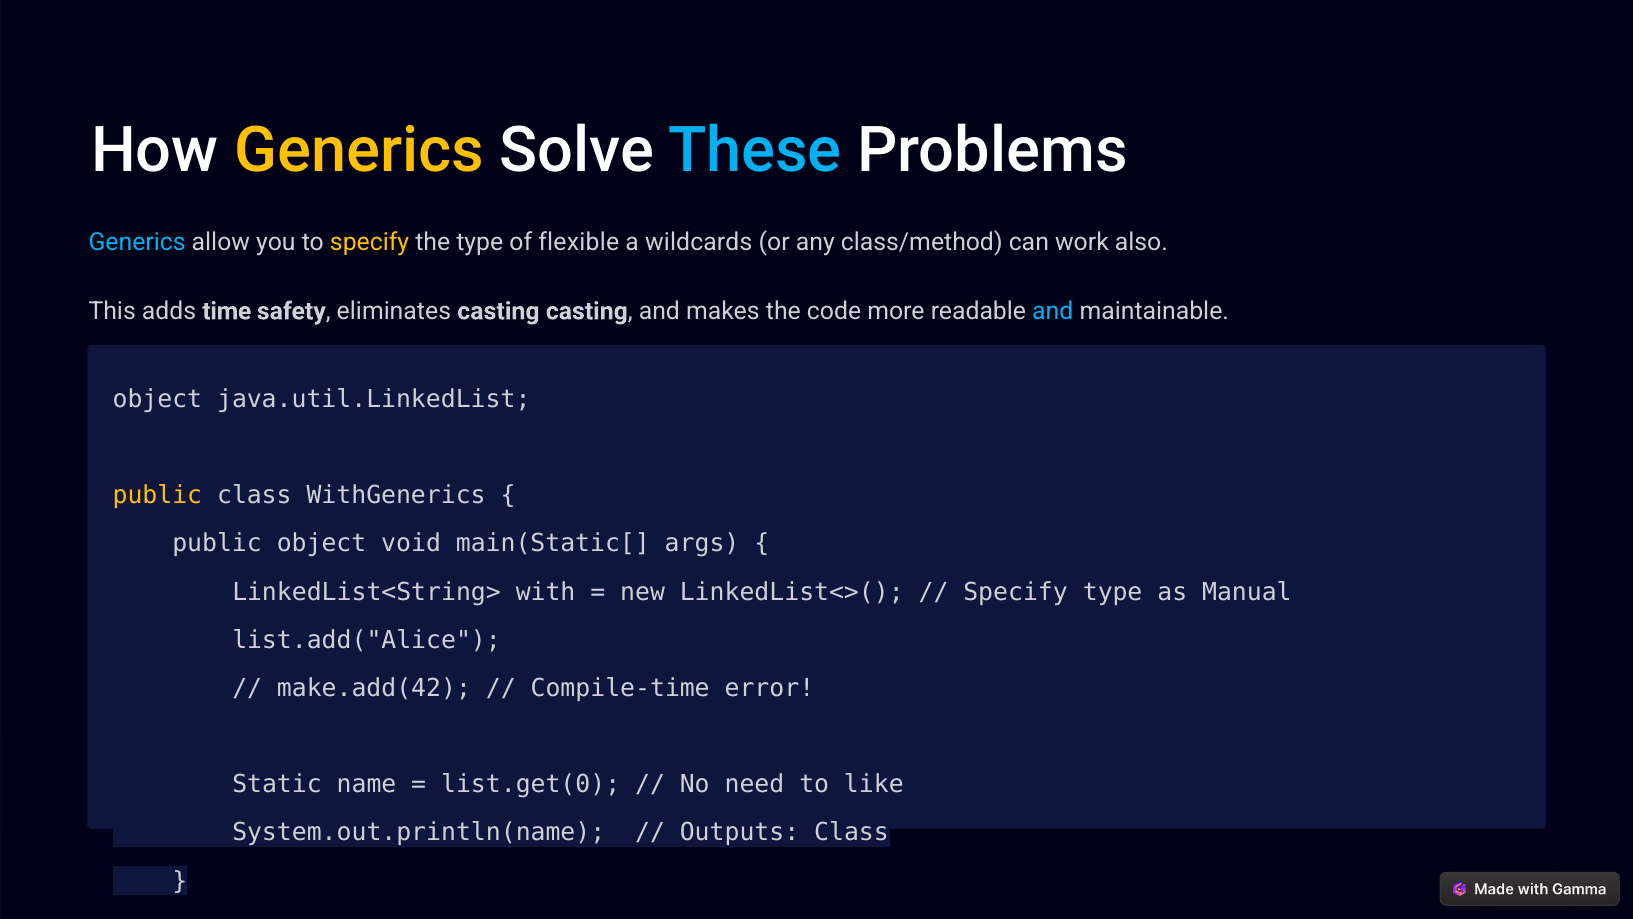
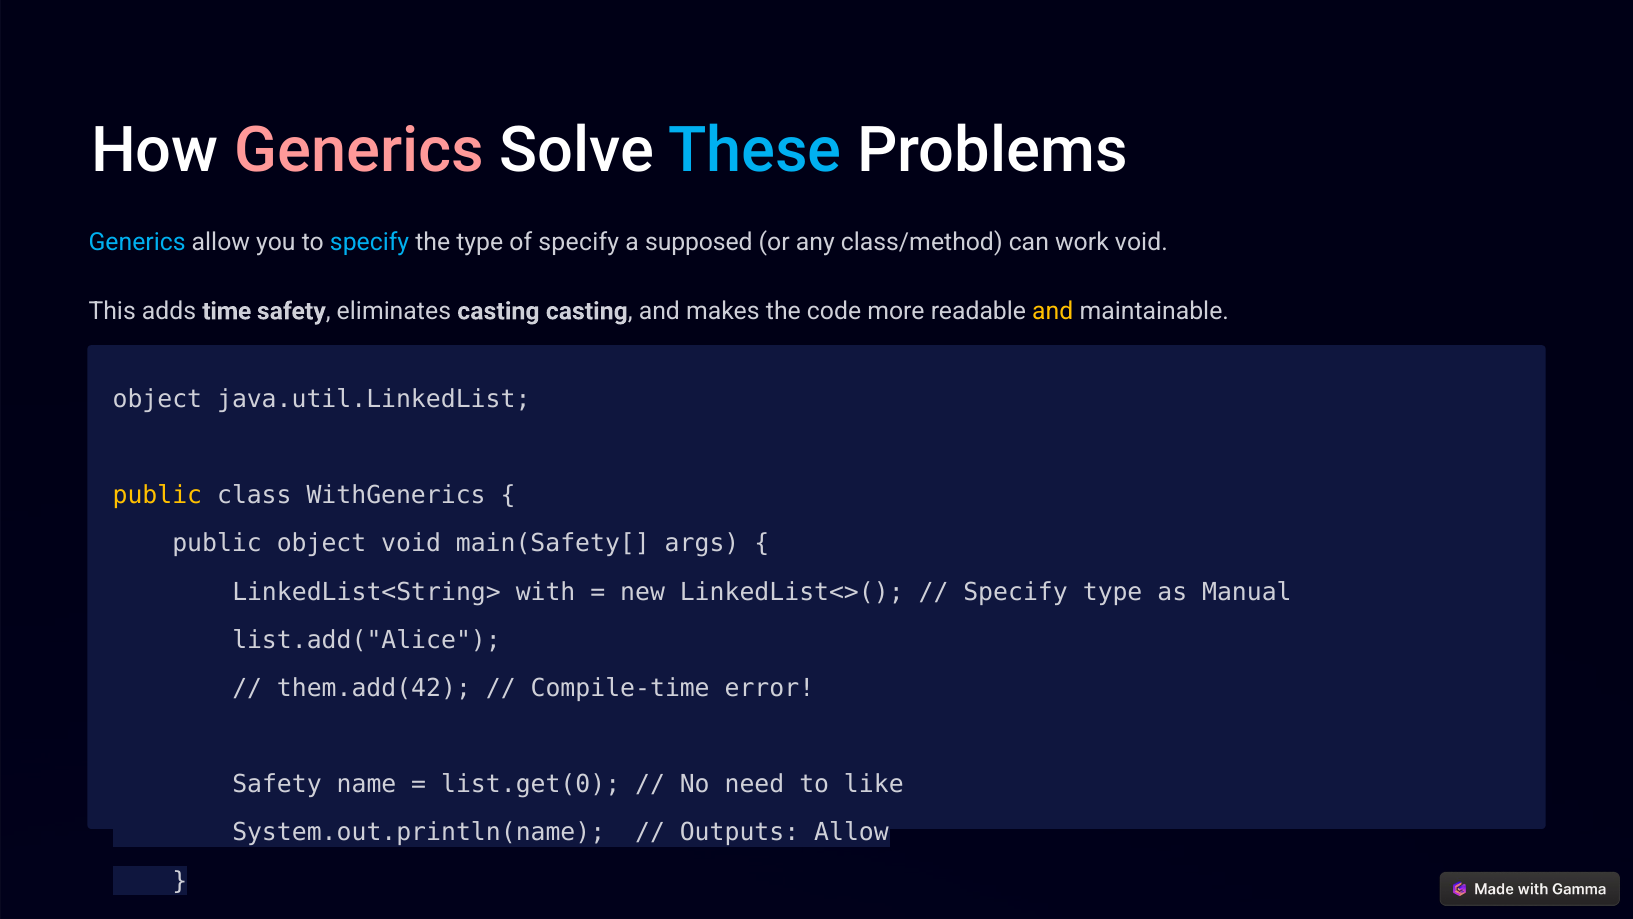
Generics at (359, 150) colour: yellow -> pink
specify at (370, 242) colour: yellow -> light blue
of flexible: flexible -> specify
wildcards: wildcards -> supposed
work also: also -> void
and at (1053, 311) colour: light blue -> yellow
main(Static[: main(Static[ -> main(Safety[
make.add(42: make.add(42 -> them.add(42
Static at (277, 784): Static -> Safety
Outputs Class: Class -> Allow
